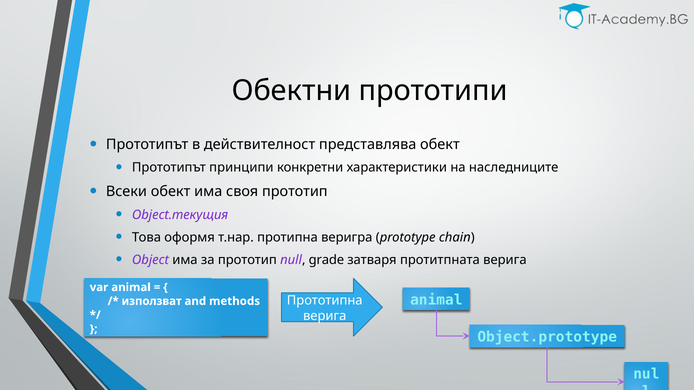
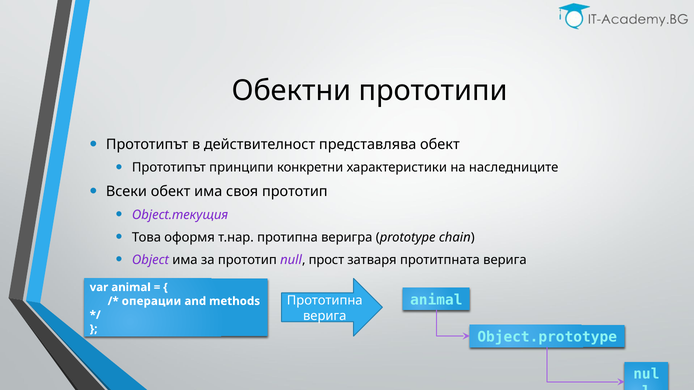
grade: grade -> прост
използват: използват -> операции
